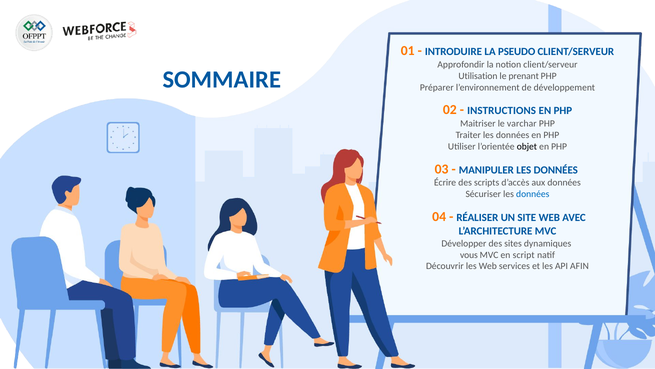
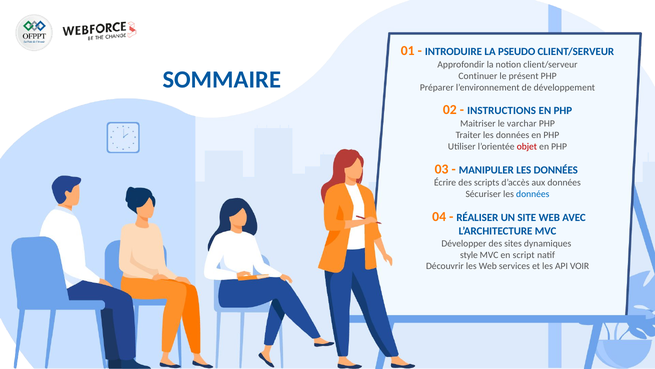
Utilisation: Utilisation -> Continuer
prenant: prenant -> présent
objet colour: black -> red
vous: vous -> style
AFIN: AFIN -> VOIR
